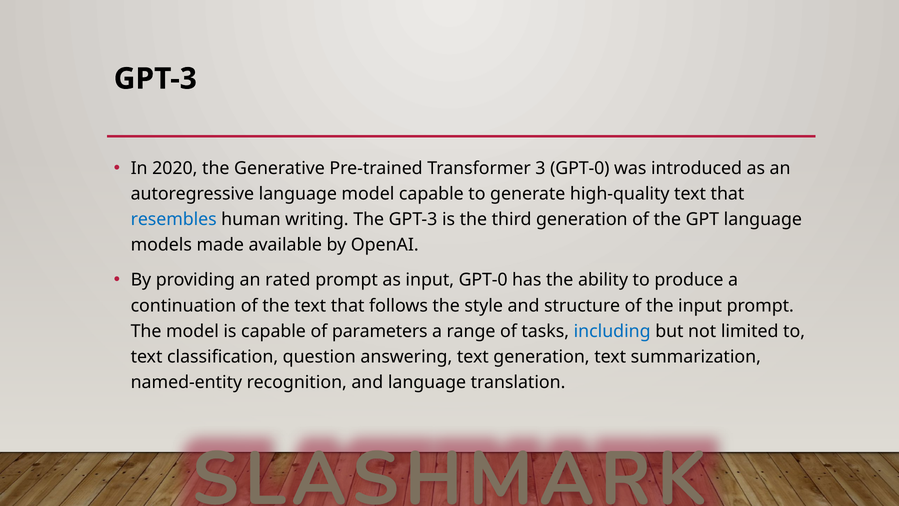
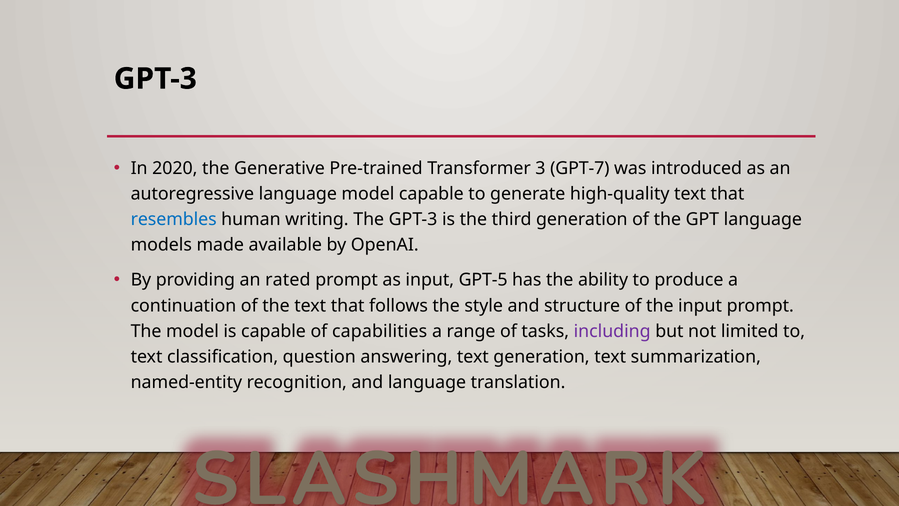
3 GPT-0: GPT-0 -> GPT-7
input GPT-0: GPT-0 -> GPT-5
parameters: parameters -> capabilities
including colour: blue -> purple
